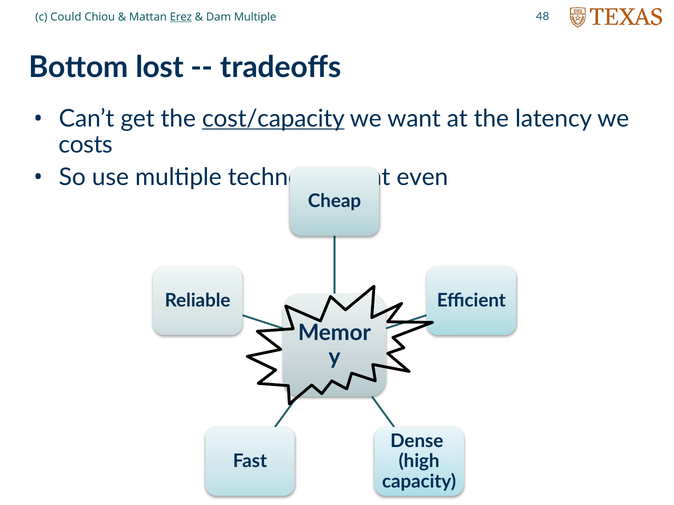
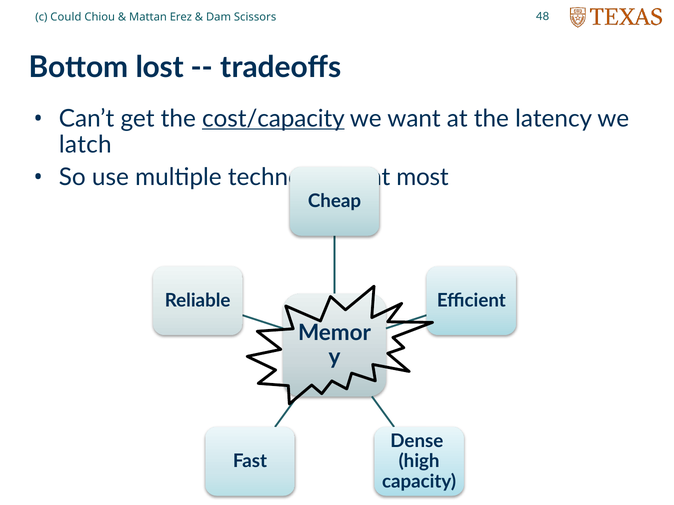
Erez underline: present -> none
Dam Multiple: Multiple -> Scissors
costs: costs -> latch
even: even -> most
